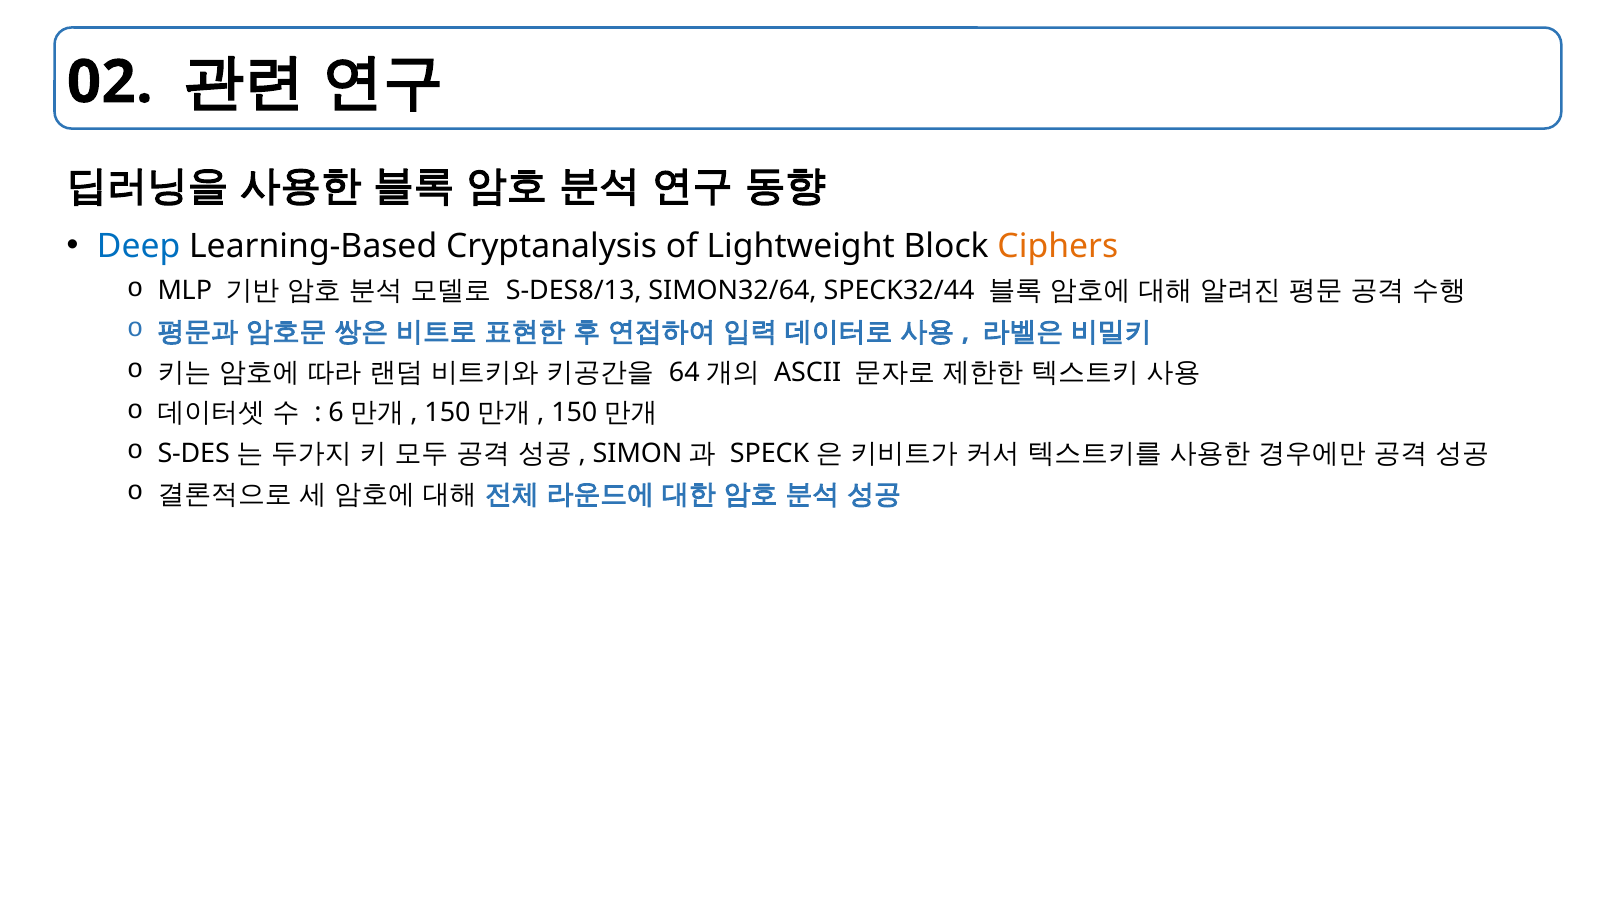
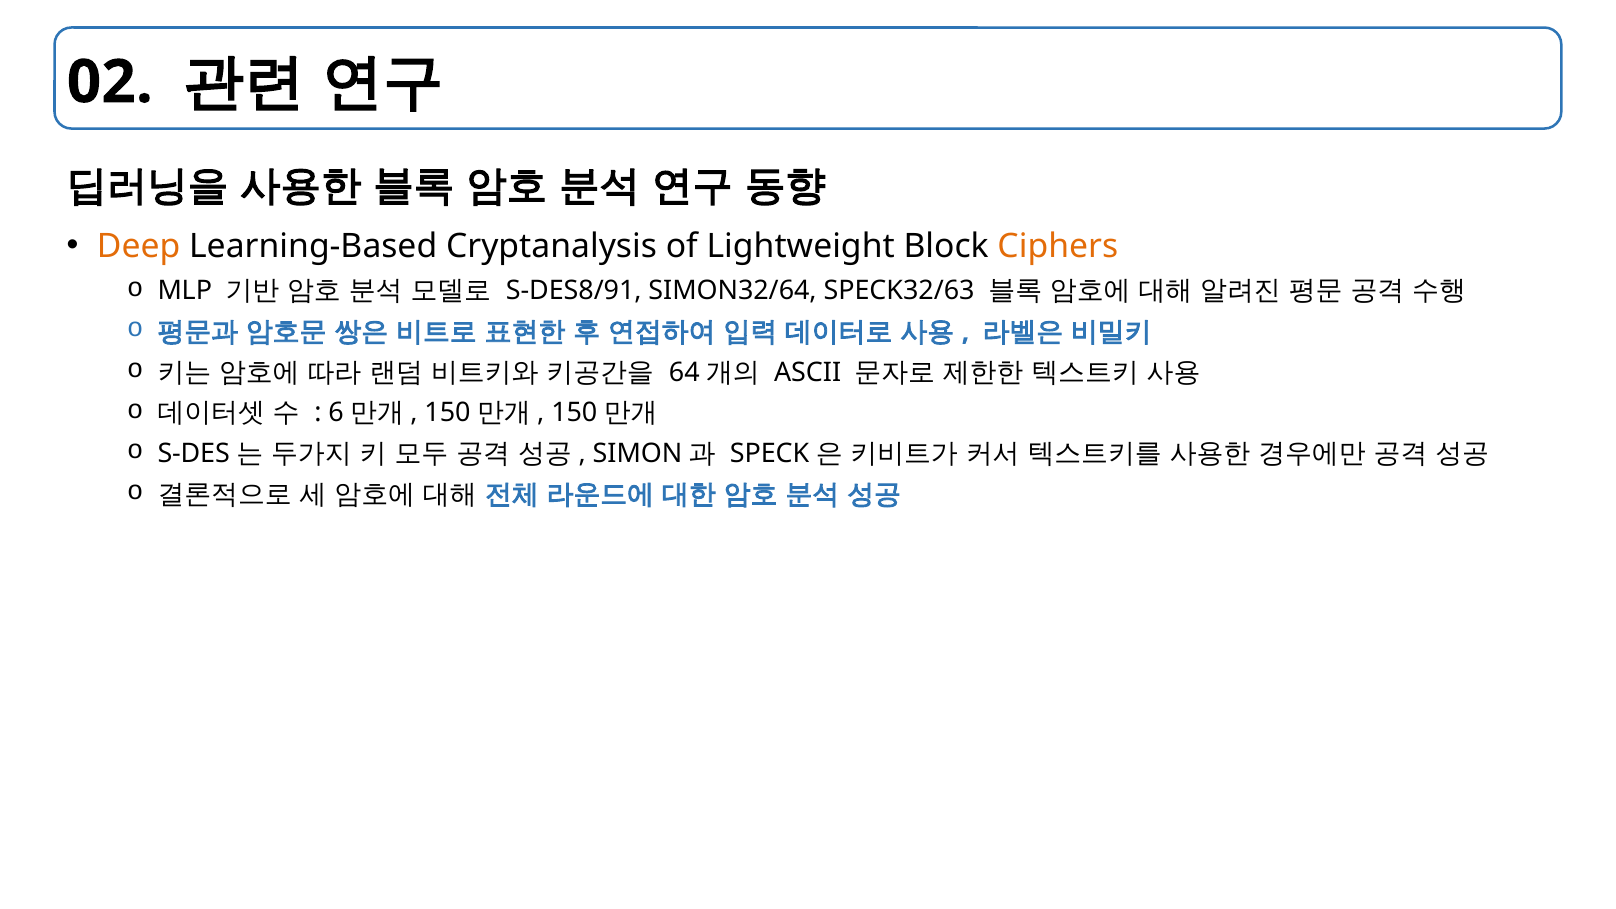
Deep colour: blue -> orange
S-DES8/13: S-DES8/13 -> S-DES8/91
SPECK32/44: SPECK32/44 -> SPECK32/63
